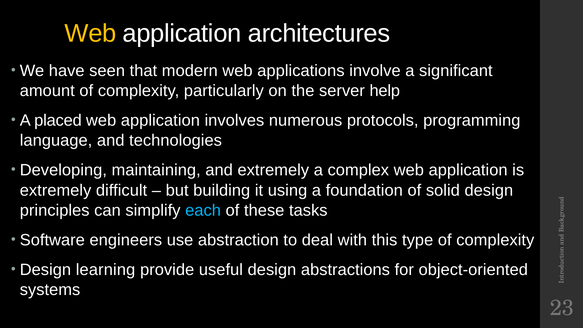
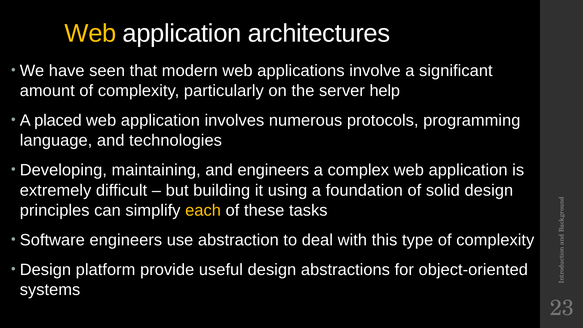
and extremely: extremely -> engineers
each colour: light blue -> yellow
learning: learning -> platform
